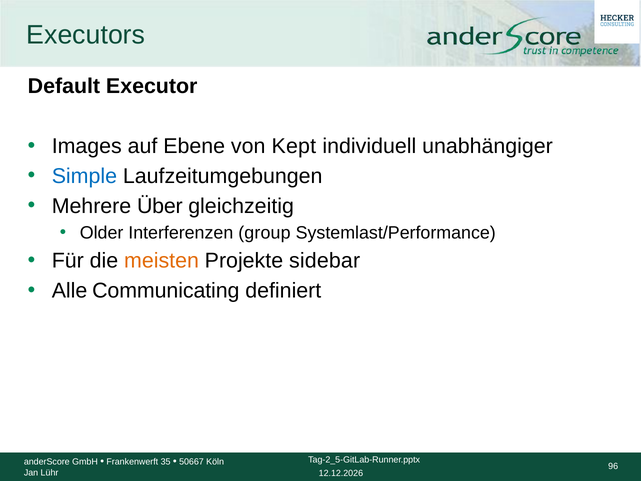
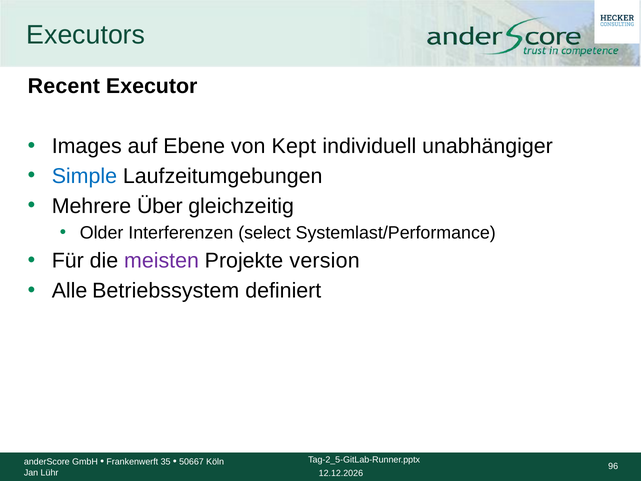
Default: Default -> Recent
group: group -> select
meisten colour: orange -> purple
sidebar: sidebar -> version
Communicating: Communicating -> Betriebssystem
